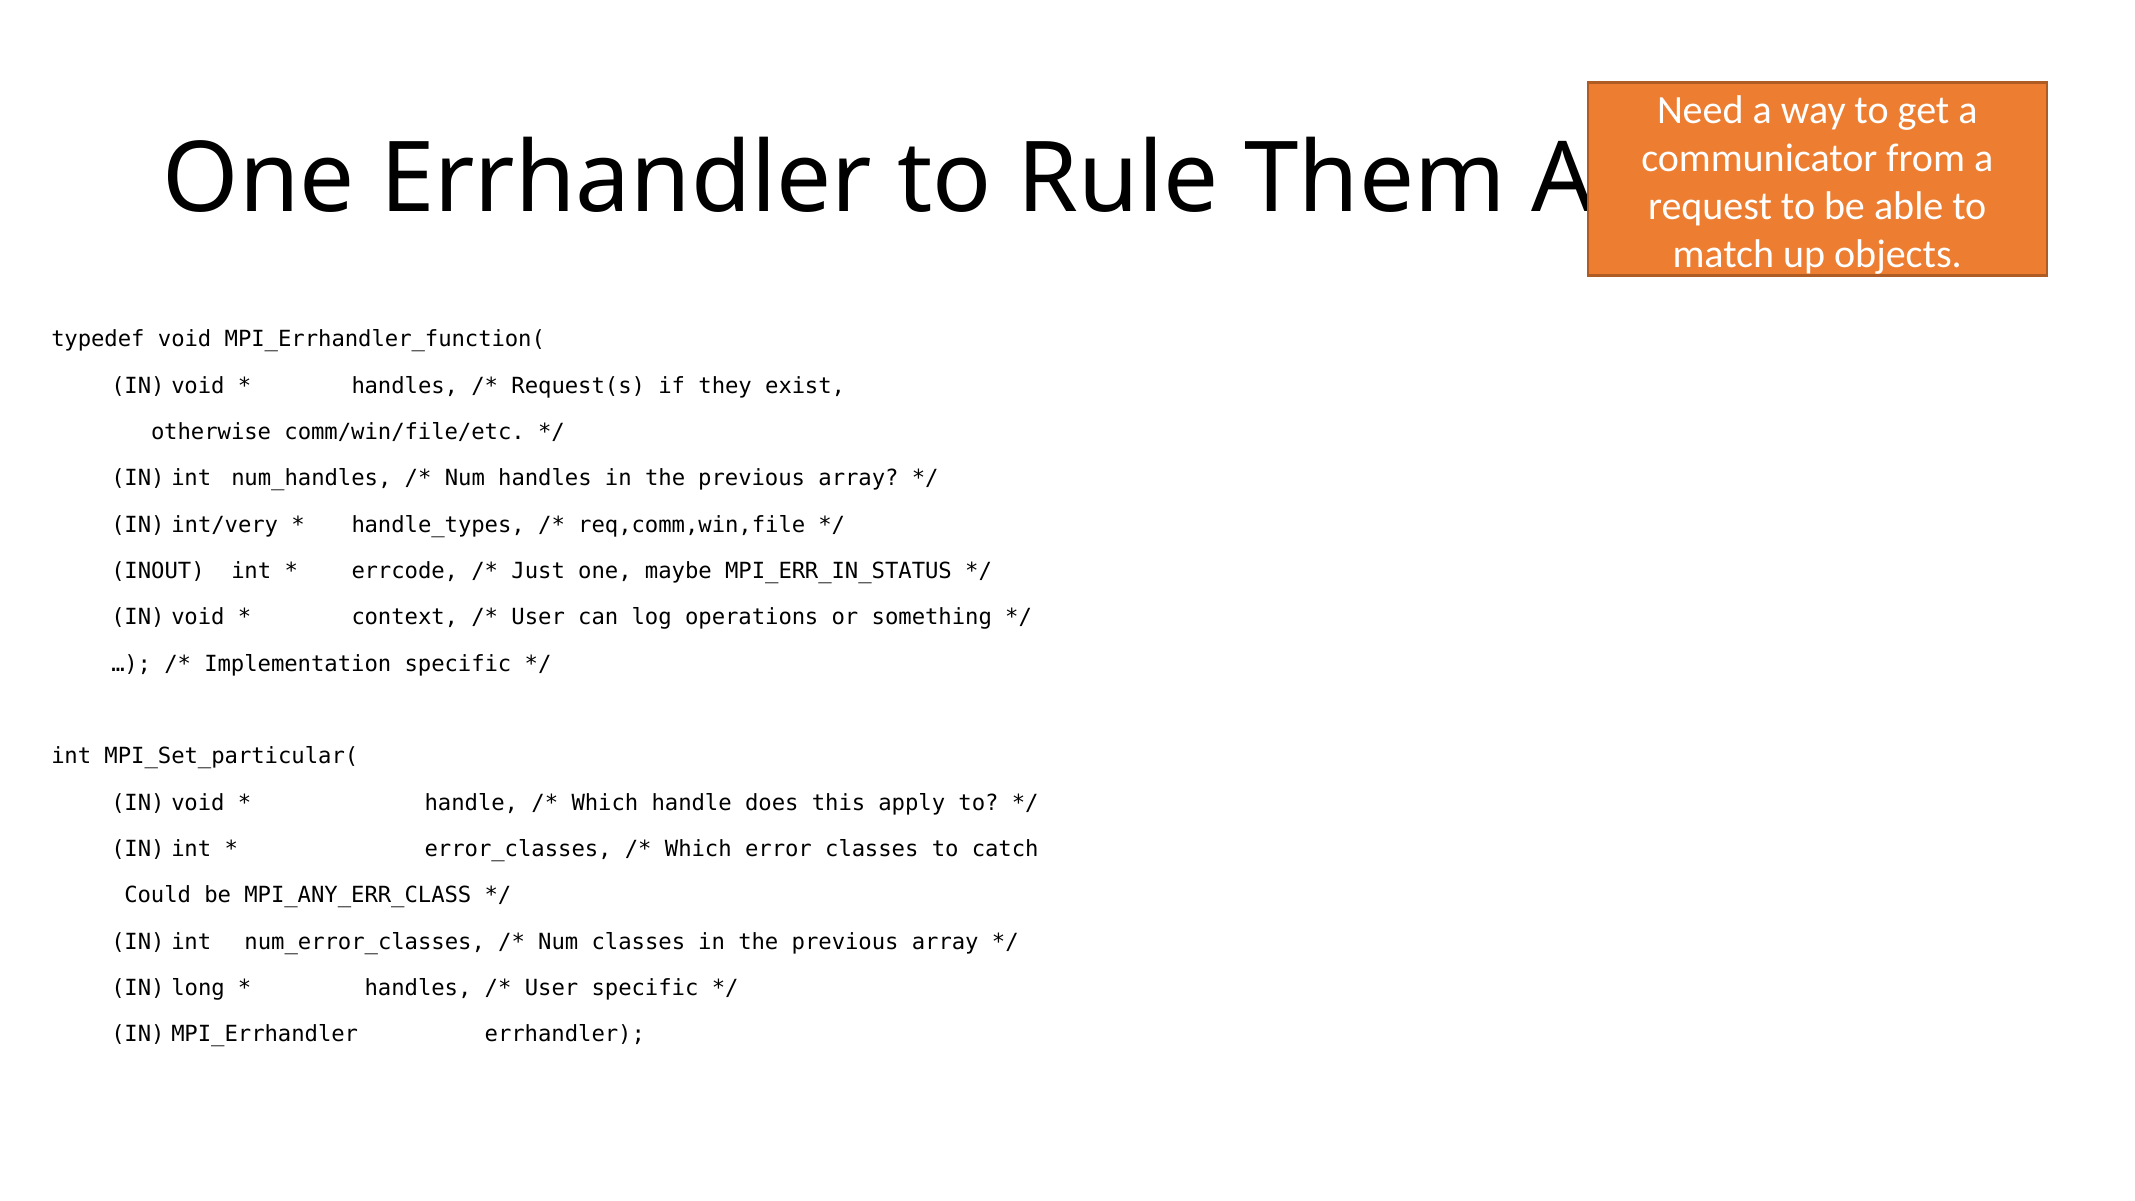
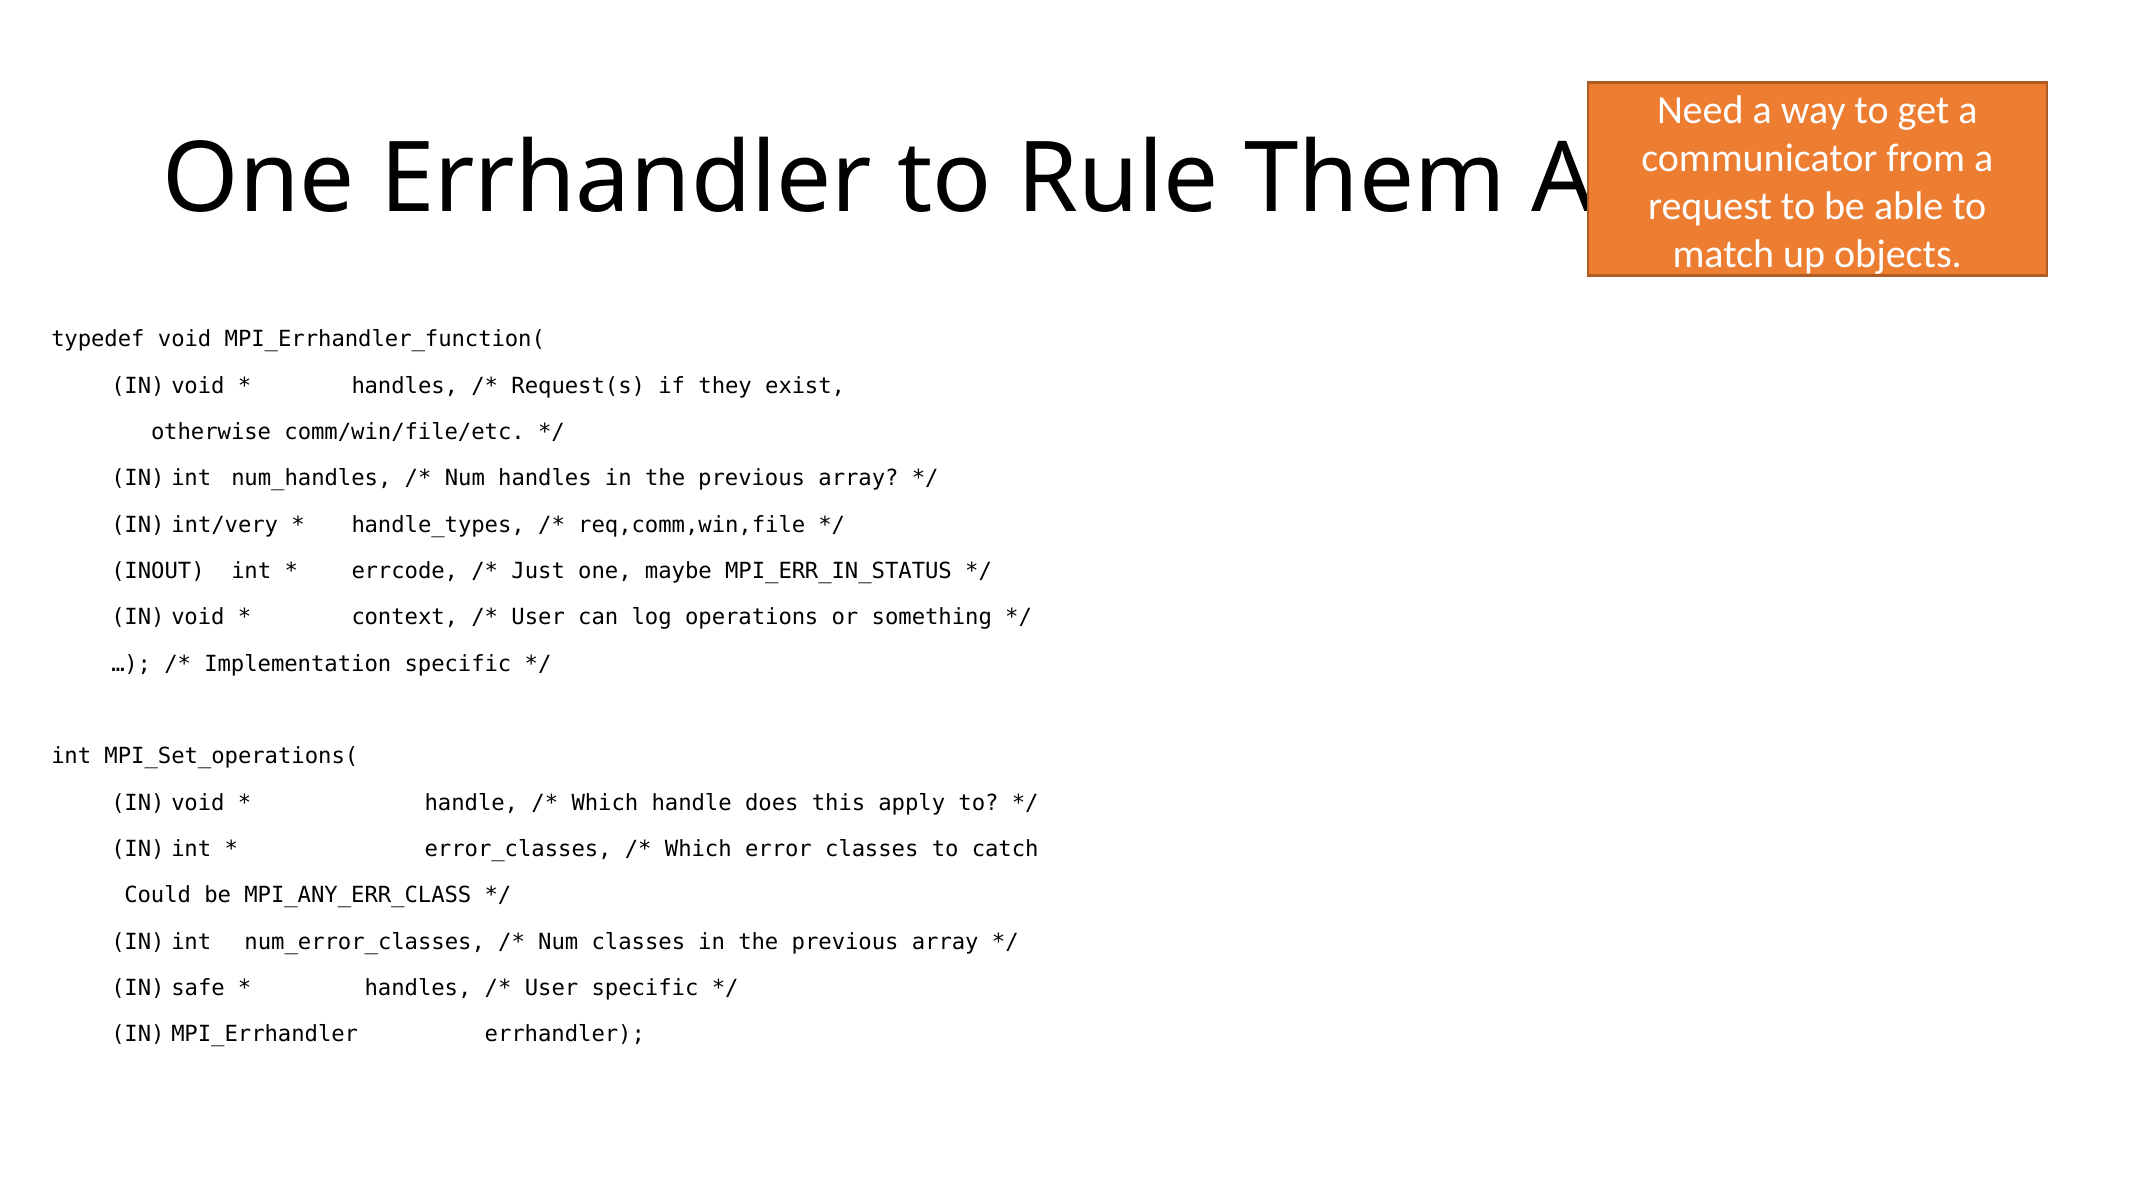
MPI_Set_particular(: MPI_Set_particular( -> MPI_Set_operations(
long: long -> safe
